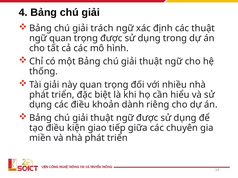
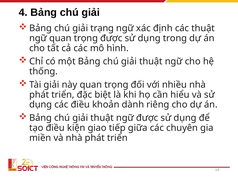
trách: trách -> trạng
